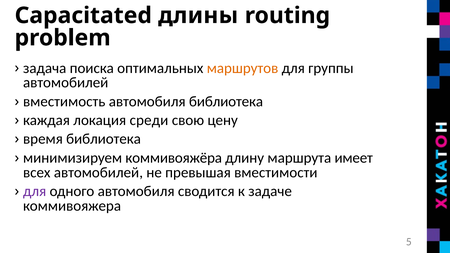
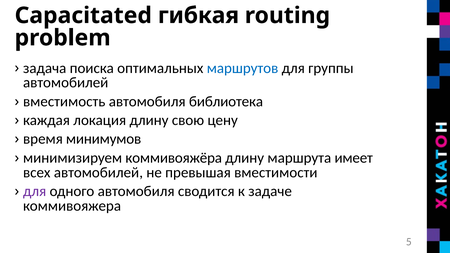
длины: длины -> гибкая
маршрутов colour: orange -> blue
локация среди: среди -> длину
время библиотека: библиотека -> минимумов
